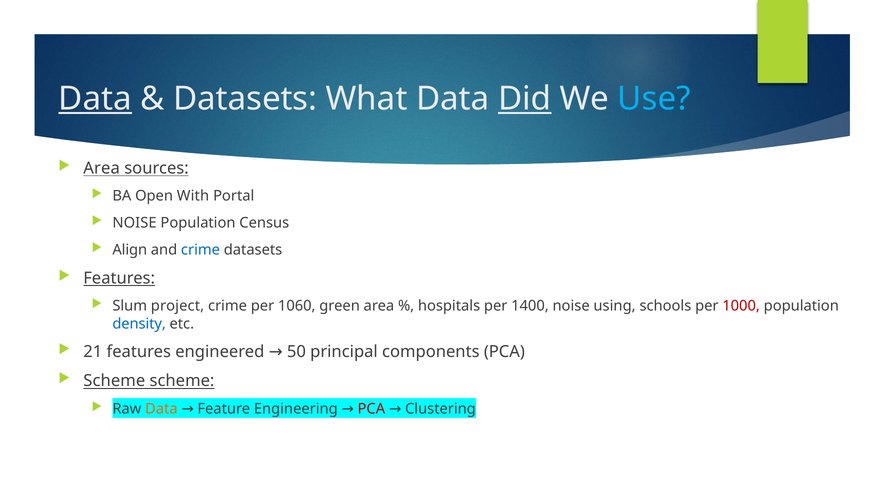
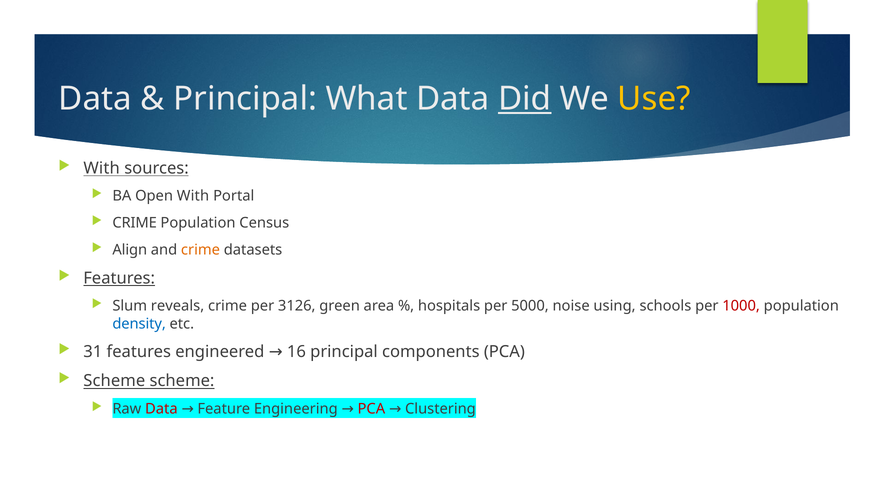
Data at (95, 99) underline: present -> none
Datasets at (245, 99): Datasets -> Principal
Use colour: light blue -> yellow
Area at (102, 168): Area -> With
NOISE at (135, 223): NOISE -> CRIME
crime at (201, 250) colour: blue -> orange
project: project -> reveals
1060: 1060 -> 3126
1400: 1400 -> 5000
21: 21 -> 31
50: 50 -> 16
Data at (161, 409) colour: orange -> red
